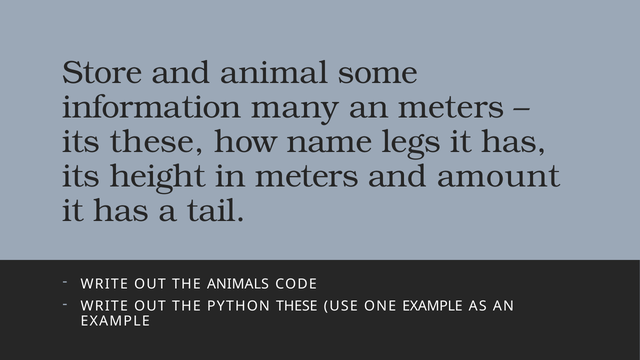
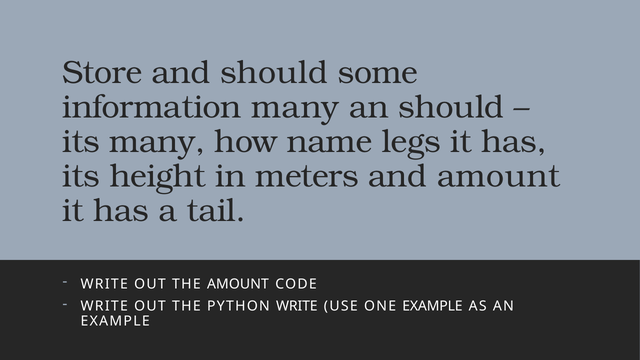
and animal: animal -> should
an meters: meters -> should
its these: these -> many
THE ANIMALS: ANIMALS -> AMOUNT
PYTHON THESE: THESE -> WRITE
